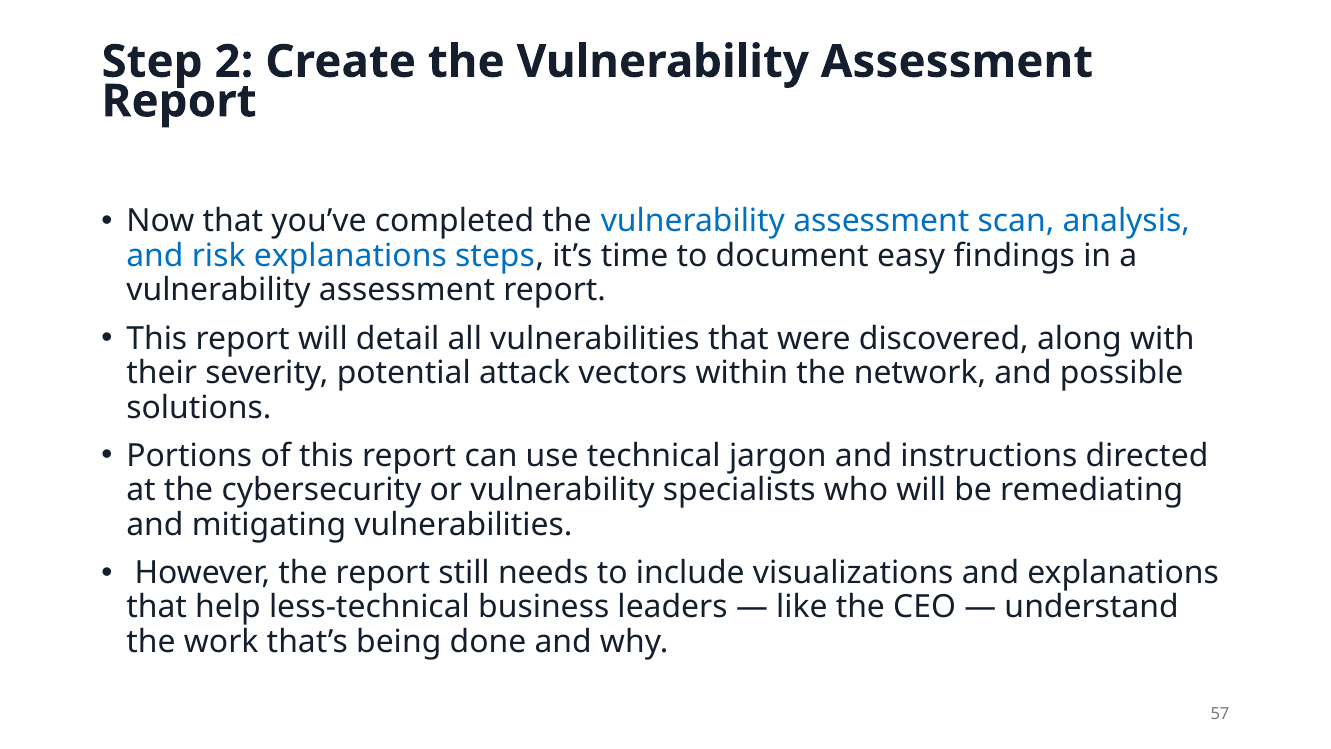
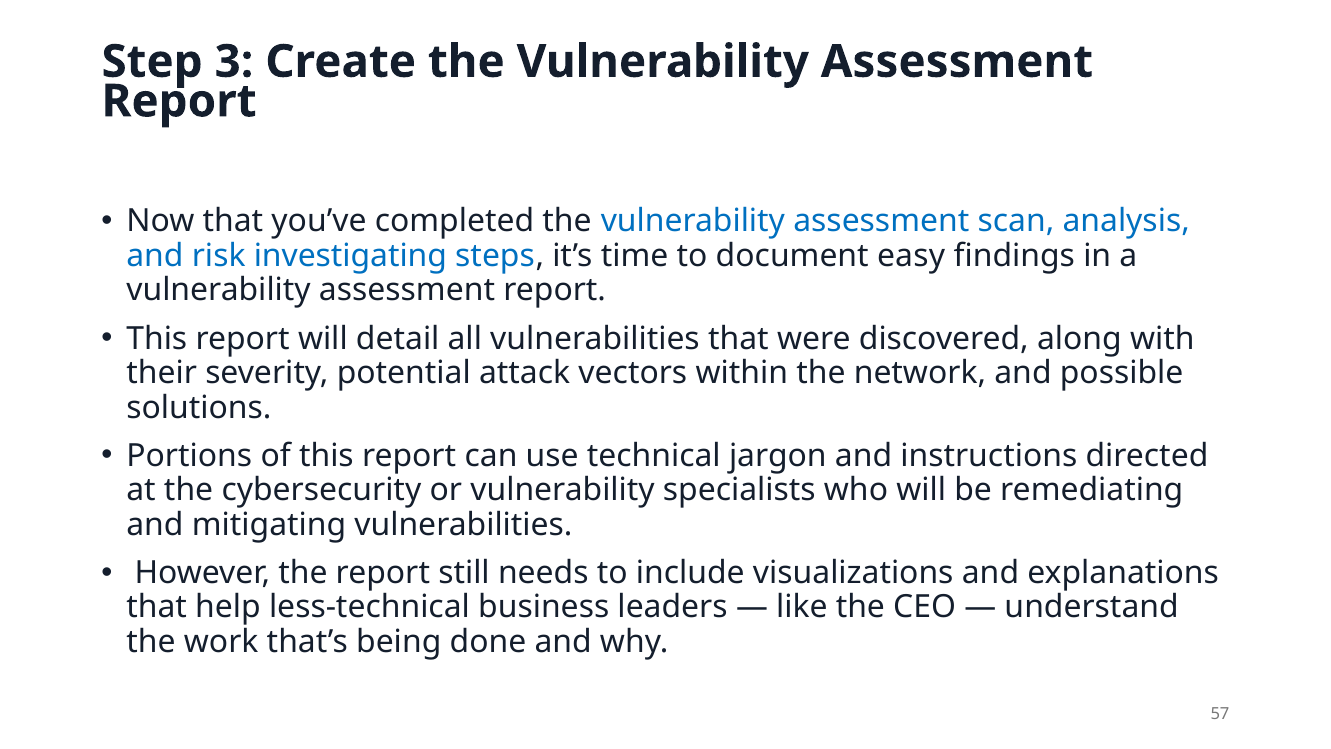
2: 2 -> 3
risk explanations: explanations -> investigating
